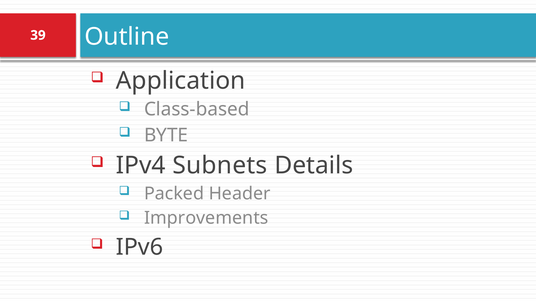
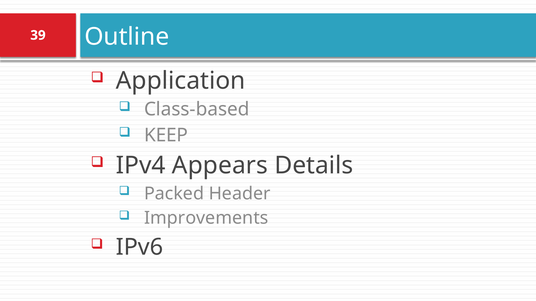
BYTE: BYTE -> KEEP
Subnets: Subnets -> Appears
